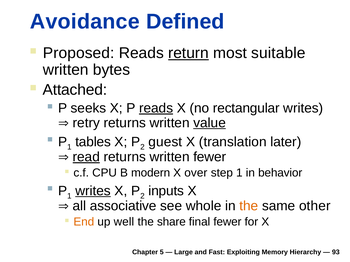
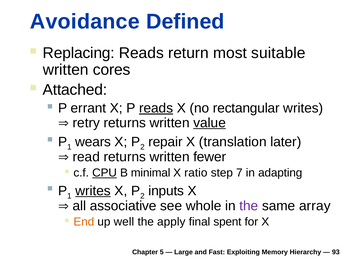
Proposed: Proposed -> Replacing
return underline: present -> none
bytes: bytes -> cores
seeks: seeks -> errant
tables: tables -> wears
guest: guest -> repair
read underline: present -> none
CPU underline: none -> present
modern: modern -> minimal
over: over -> ratio
step 1: 1 -> 7
behavior: behavior -> adapting
the at (249, 206) colour: orange -> purple
other: other -> array
share: share -> apply
final fewer: fewer -> spent
